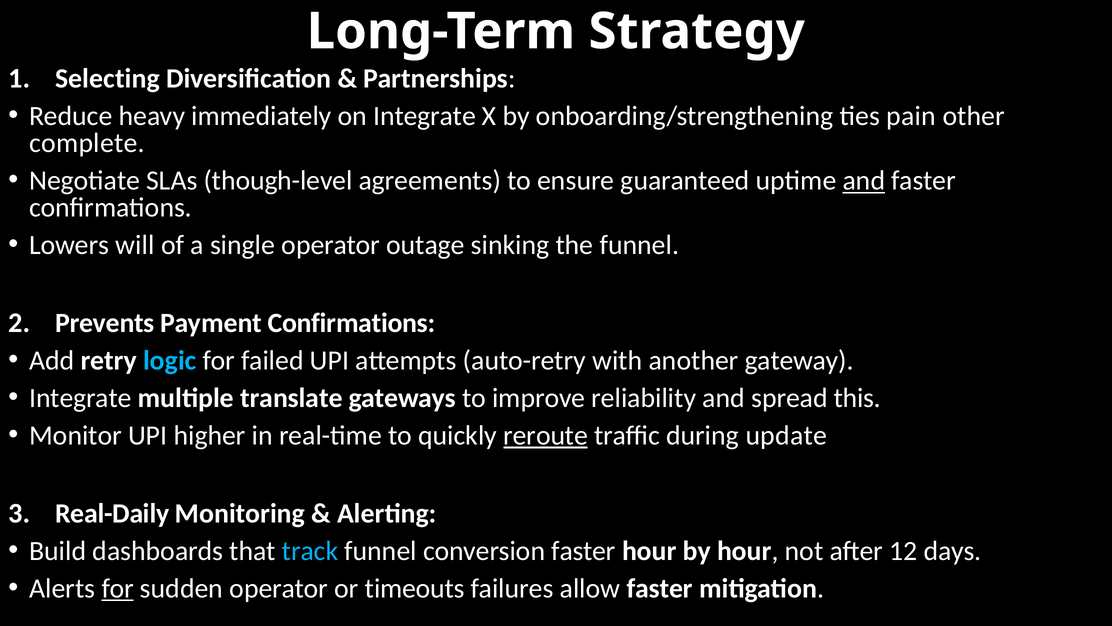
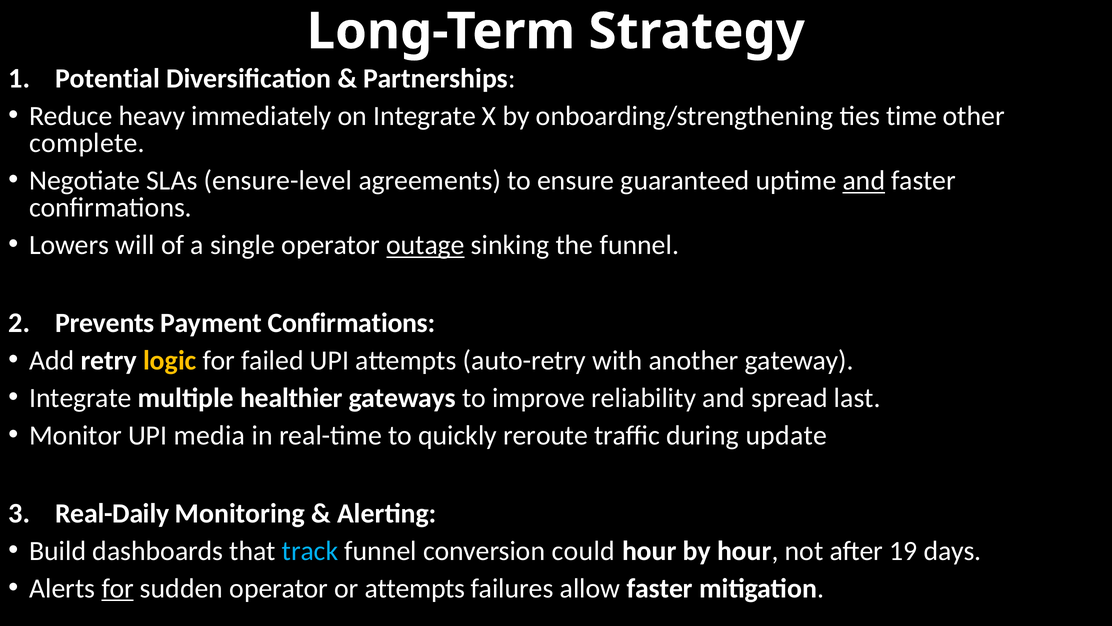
Selecting: Selecting -> Potential
pain: pain -> time
though-level: though-level -> ensure-level
outage underline: none -> present
logic colour: light blue -> yellow
translate: translate -> healthier
this: this -> last
higher: higher -> media
reroute underline: present -> none
conversion faster: faster -> could
12: 12 -> 19
or timeouts: timeouts -> attempts
